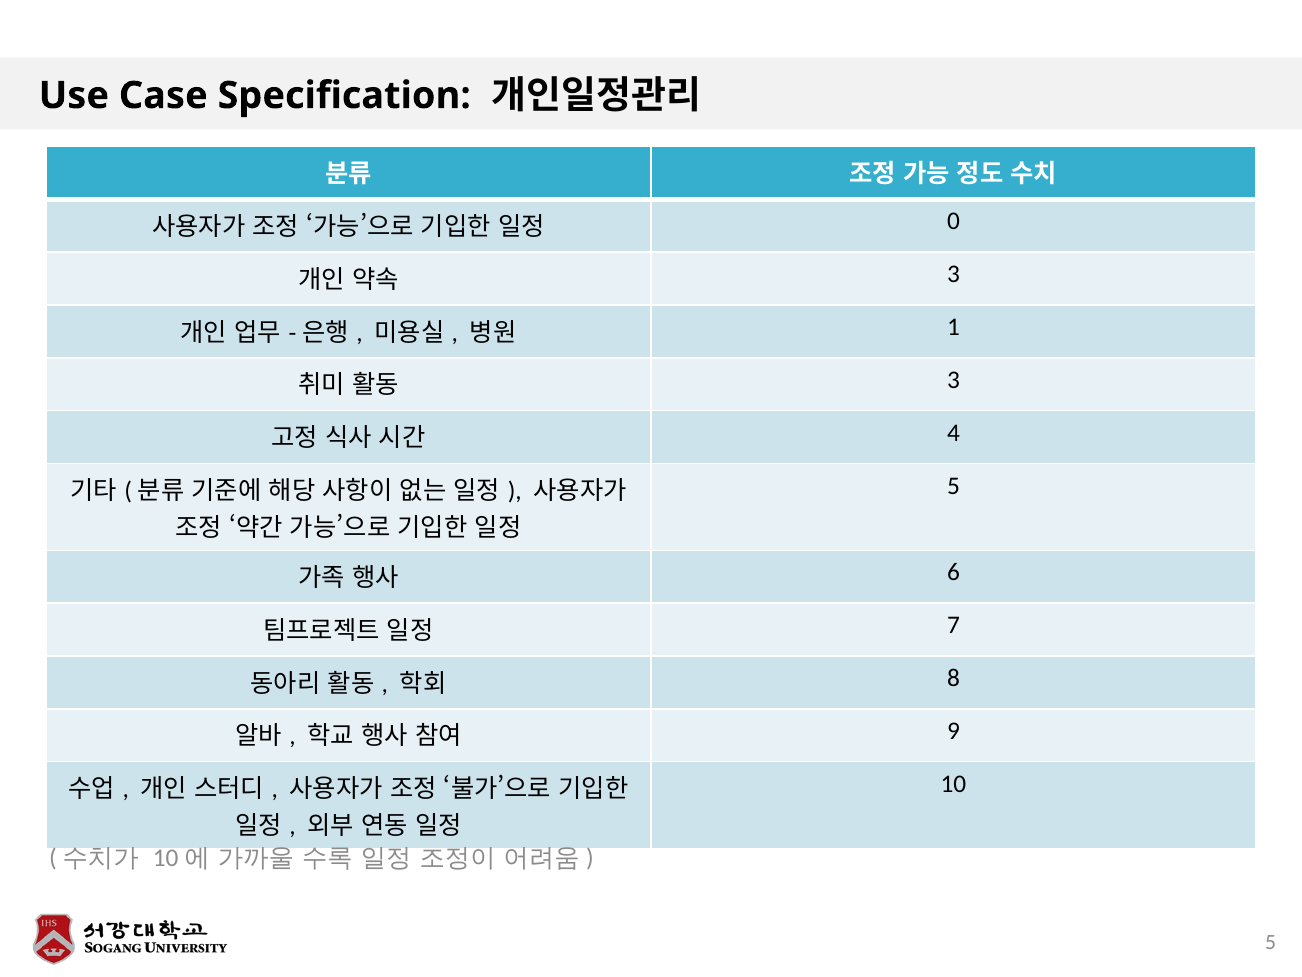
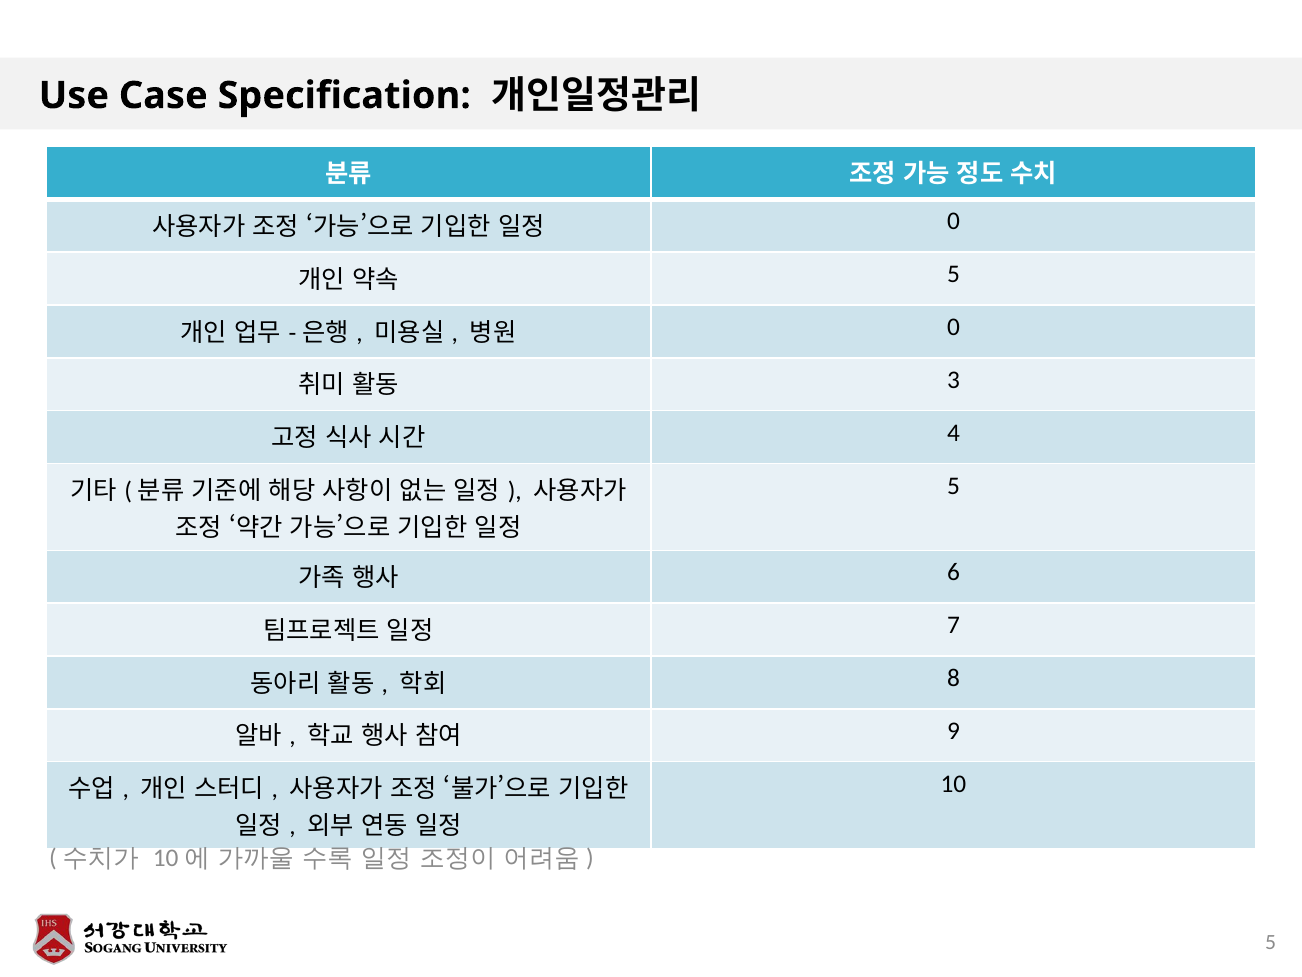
3 at (953, 274): 3 -> 5
1 at (953, 327): 1 -> 0
